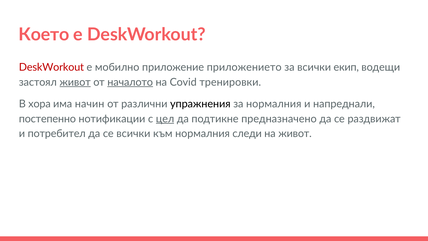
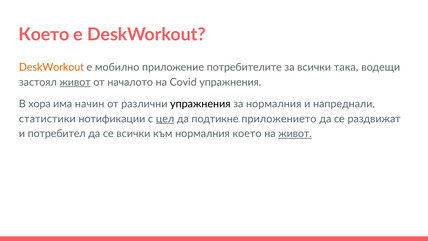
DeskWorkout at (51, 67) colour: red -> orange
приложението: приложението -> потребителите
екип: екип -> така
началото underline: present -> none
Covid тренировки: тренировки -> упражнения
постепенно: постепенно -> статистики
предназначено: предназначено -> приложението
нормалния следи: следи -> което
живот at (295, 133) underline: none -> present
